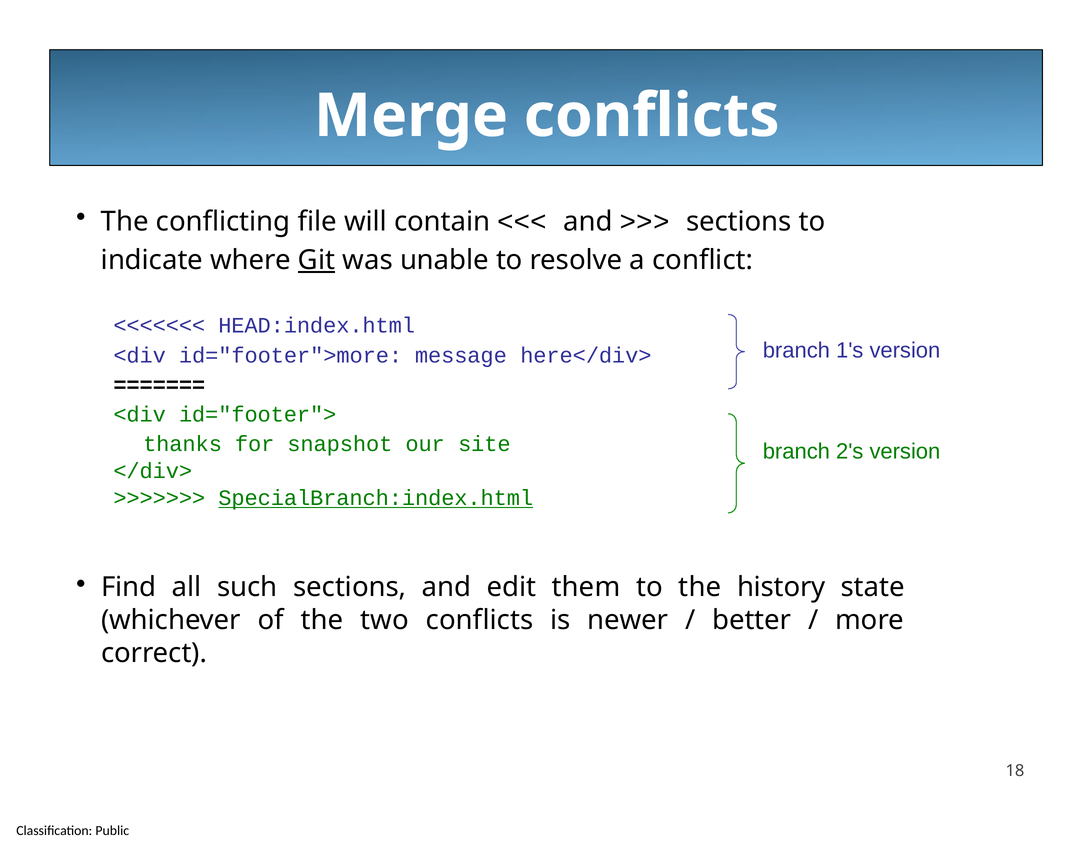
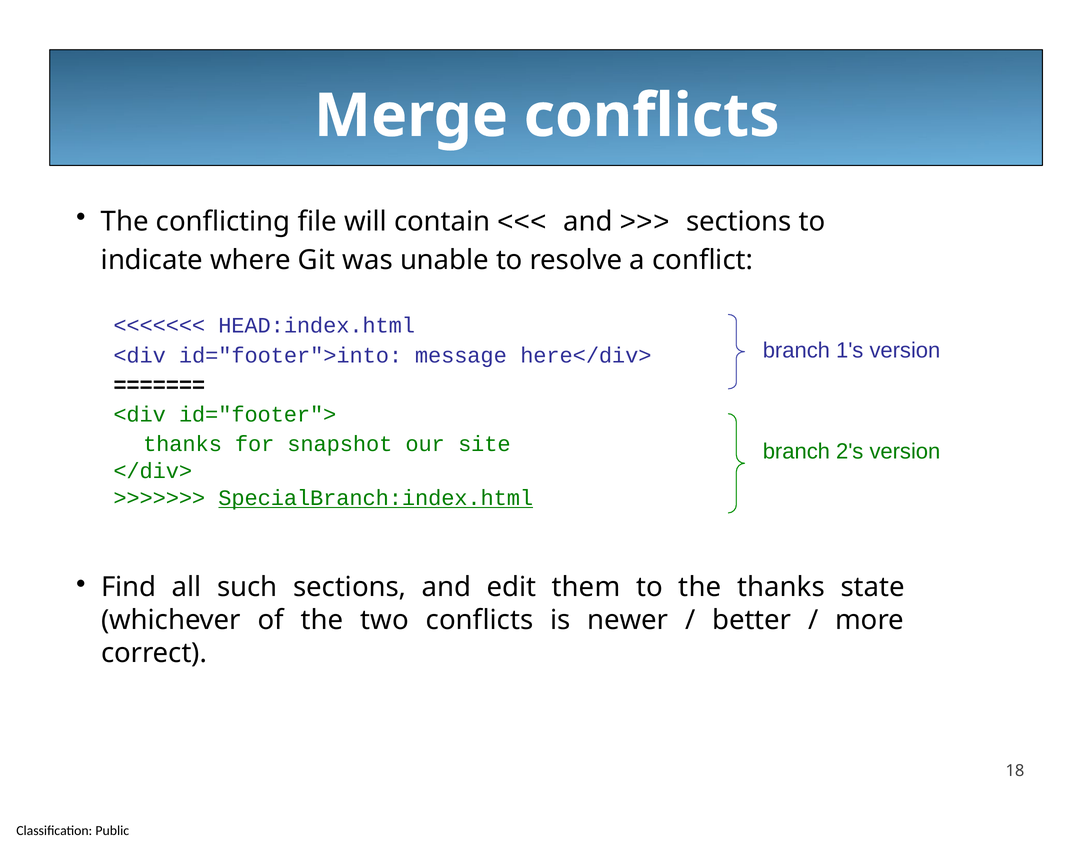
Git underline: present -> none
id="footer">more: id="footer">more -> id="footer">into
the history: history -> thanks
